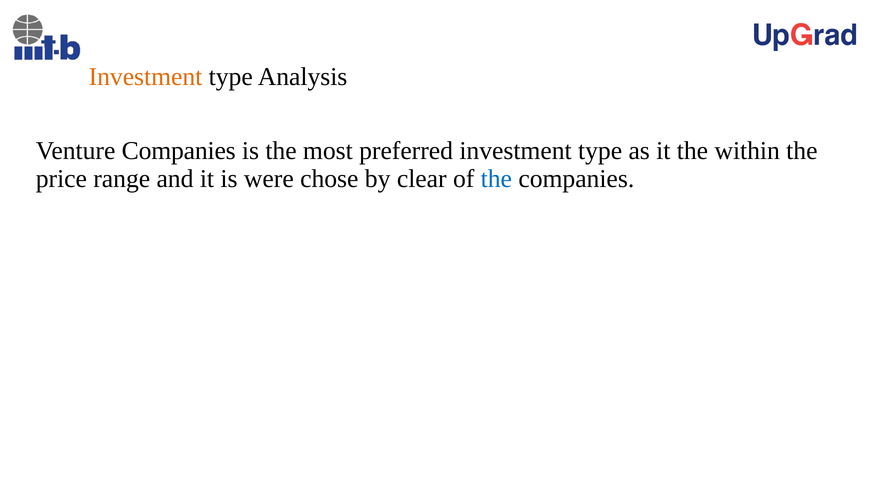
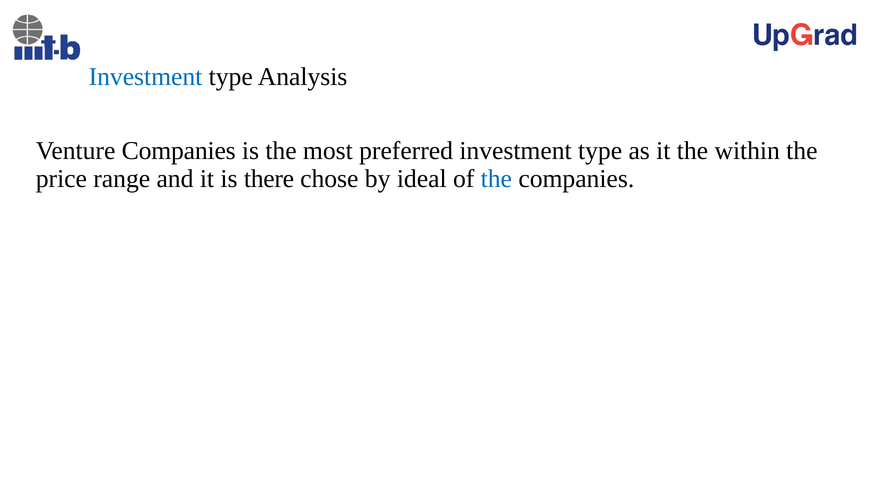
Investment at (145, 77) colour: orange -> blue
were: were -> there
clear: clear -> ideal
